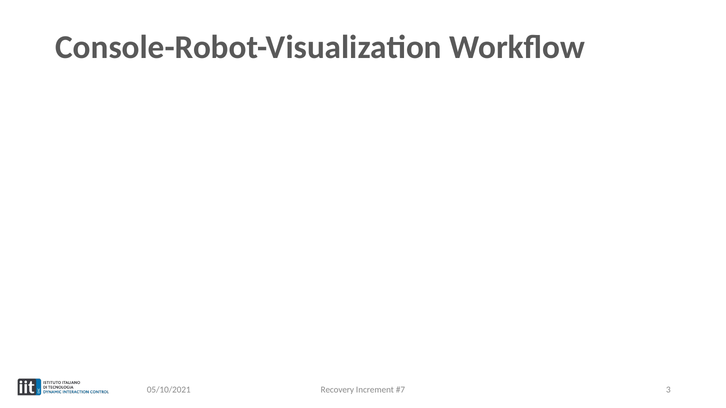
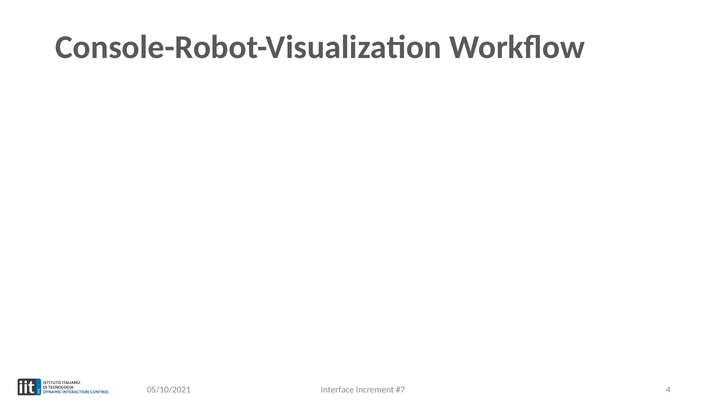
Recovery: Recovery -> Interface
3: 3 -> 4
